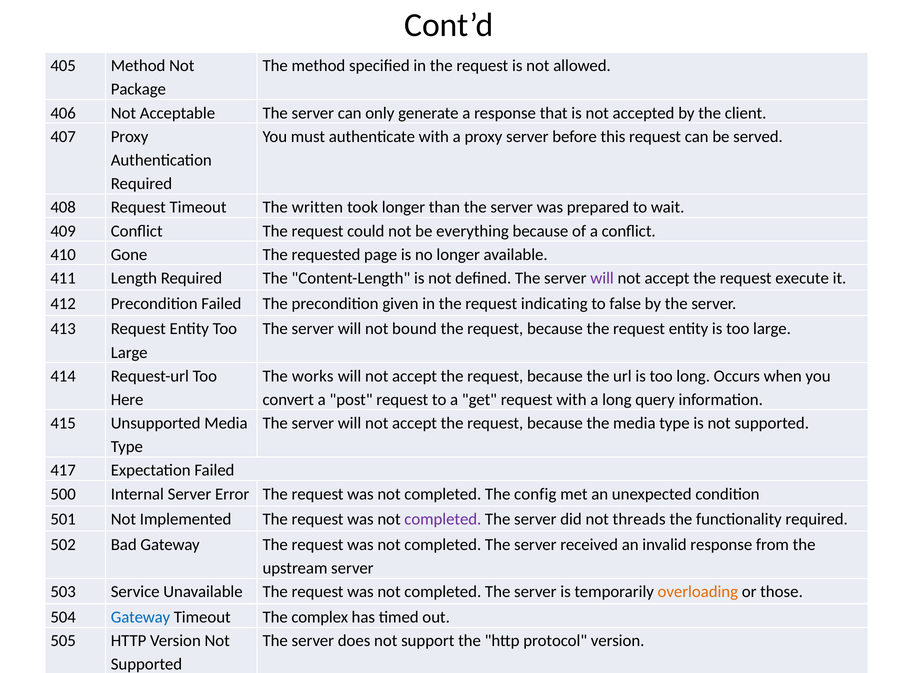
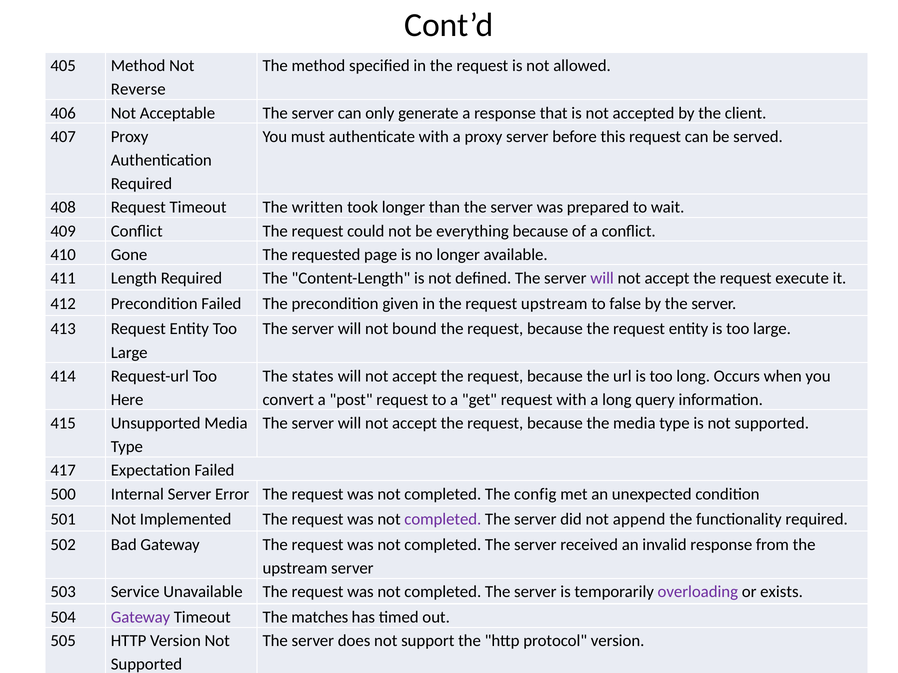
Package: Package -> Reverse
request indicating: indicating -> upstream
works: works -> states
threads: threads -> append
overloading colour: orange -> purple
those: those -> exists
Gateway at (141, 618) colour: blue -> purple
complex: complex -> matches
